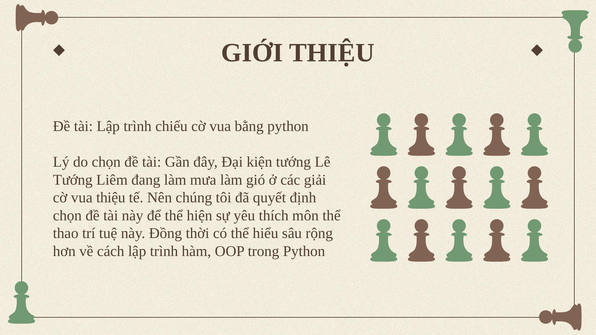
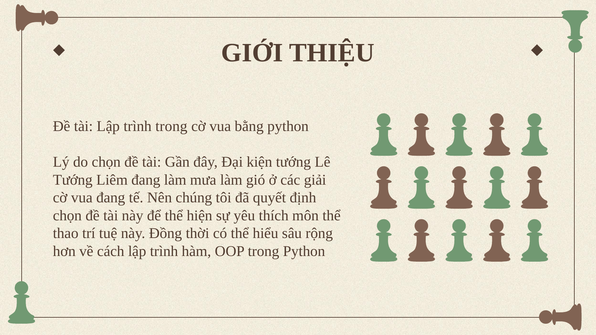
trình chiếu: chiếu -> trong
vua thiệu: thiệu -> đang
